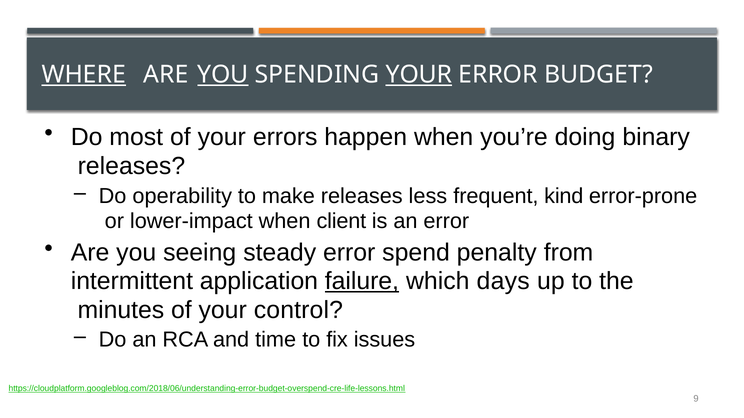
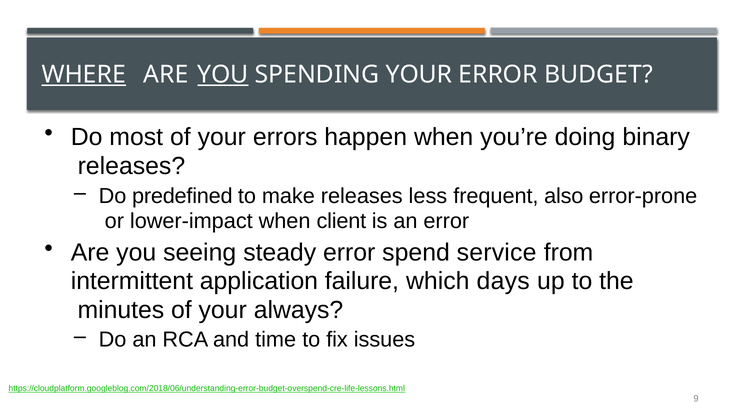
YOUR at (419, 75) underline: present -> none
operability: operability -> predefined
kind: kind -> also
penalty: penalty -> service
failure underline: present -> none
control: control -> always
